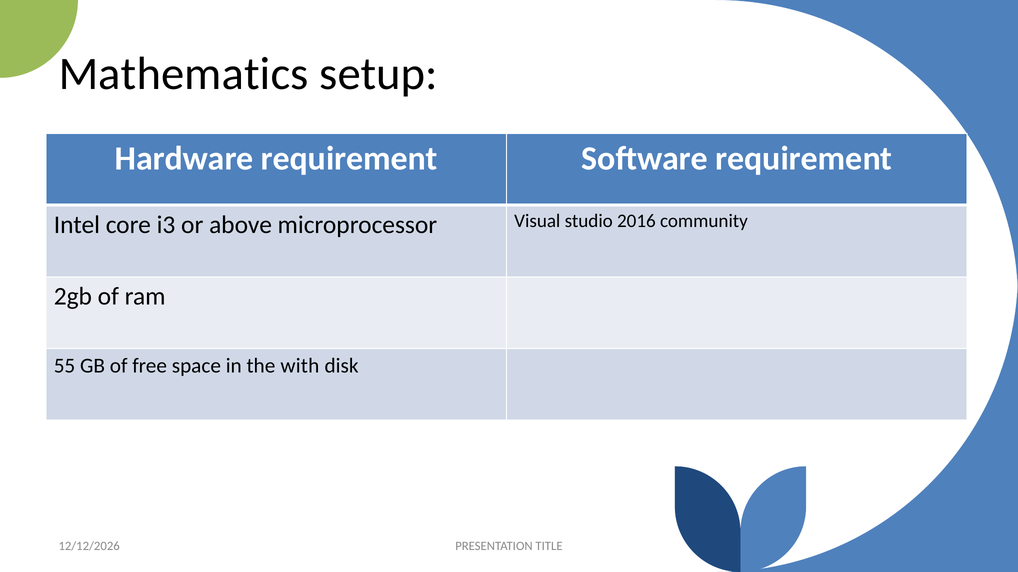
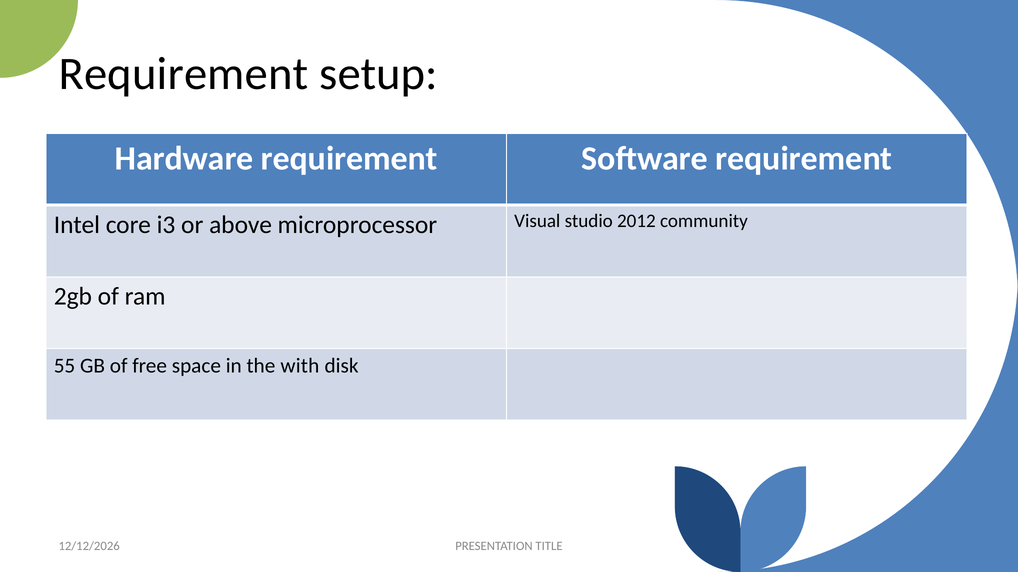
Mathematics at (184, 74): Mathematics -> Requirement
2016: 2016 -> 2012
